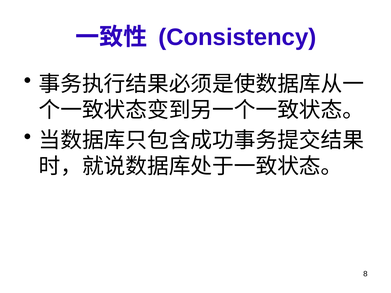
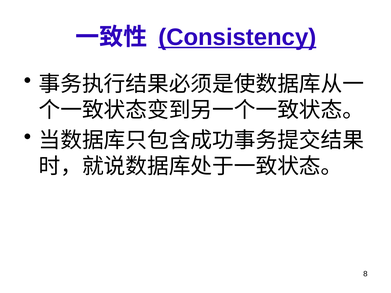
Consistency underline: none -> present
